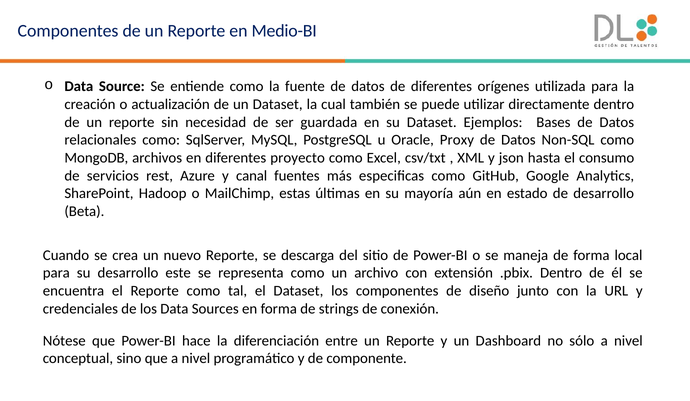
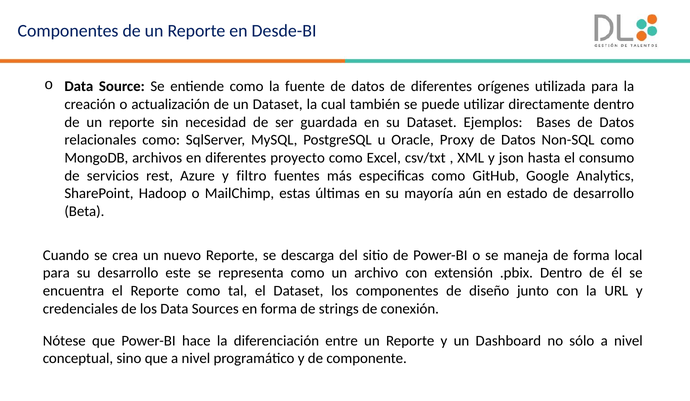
Medio-BI: Medio-BI -> Desde-BI
canal: canal -> filtro
